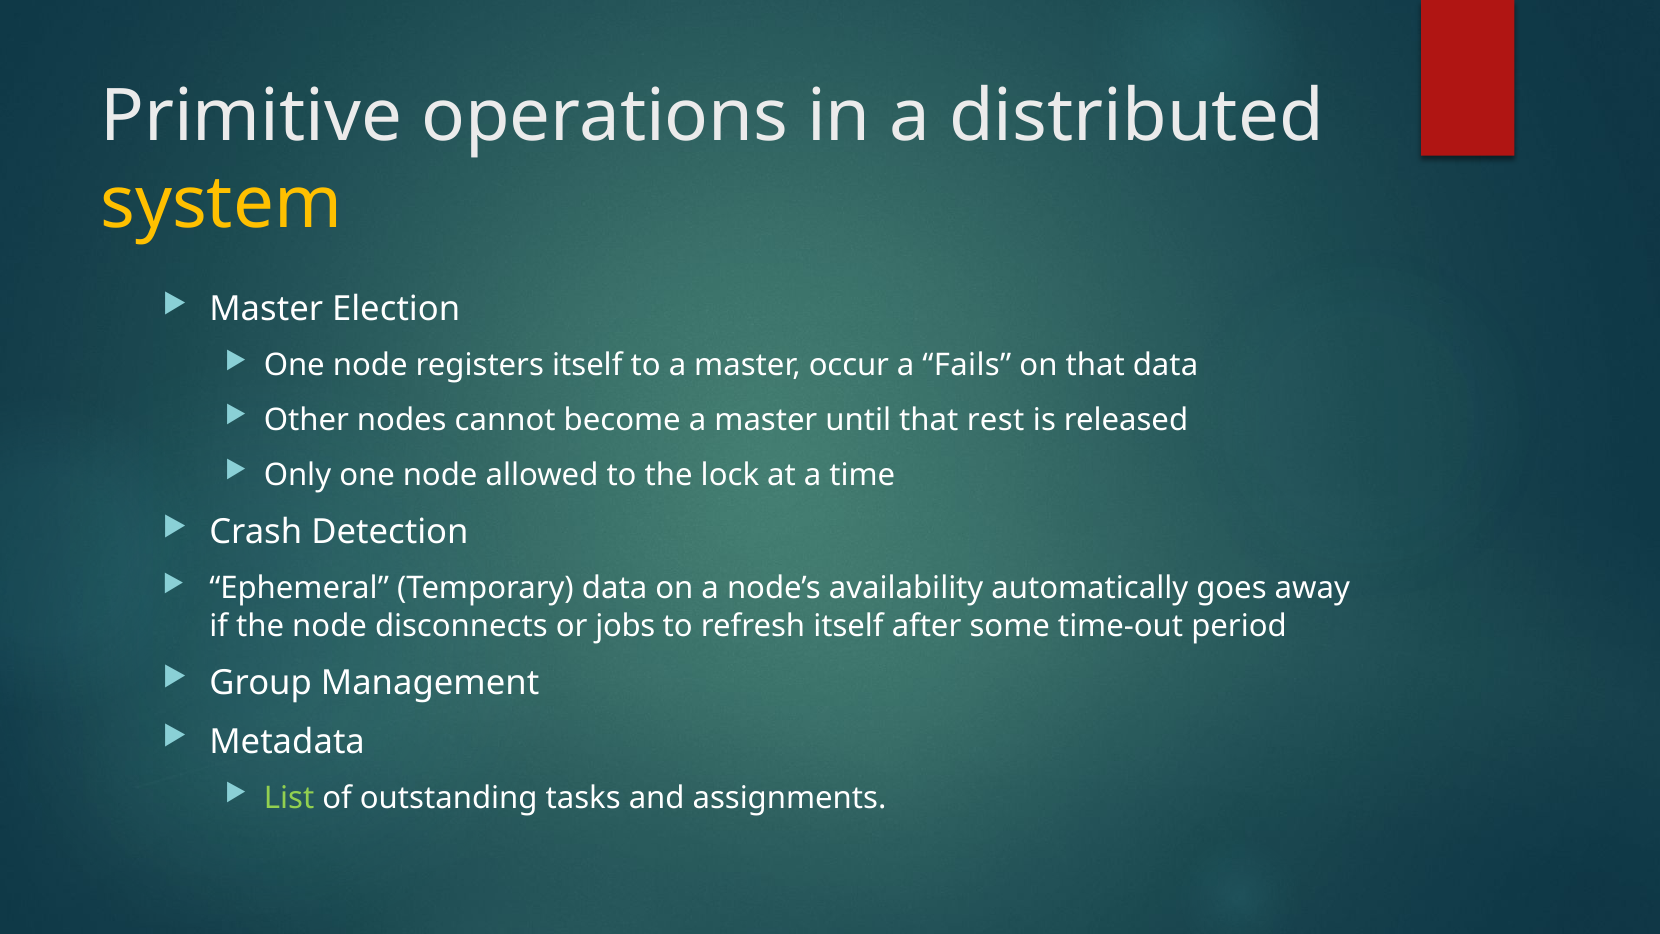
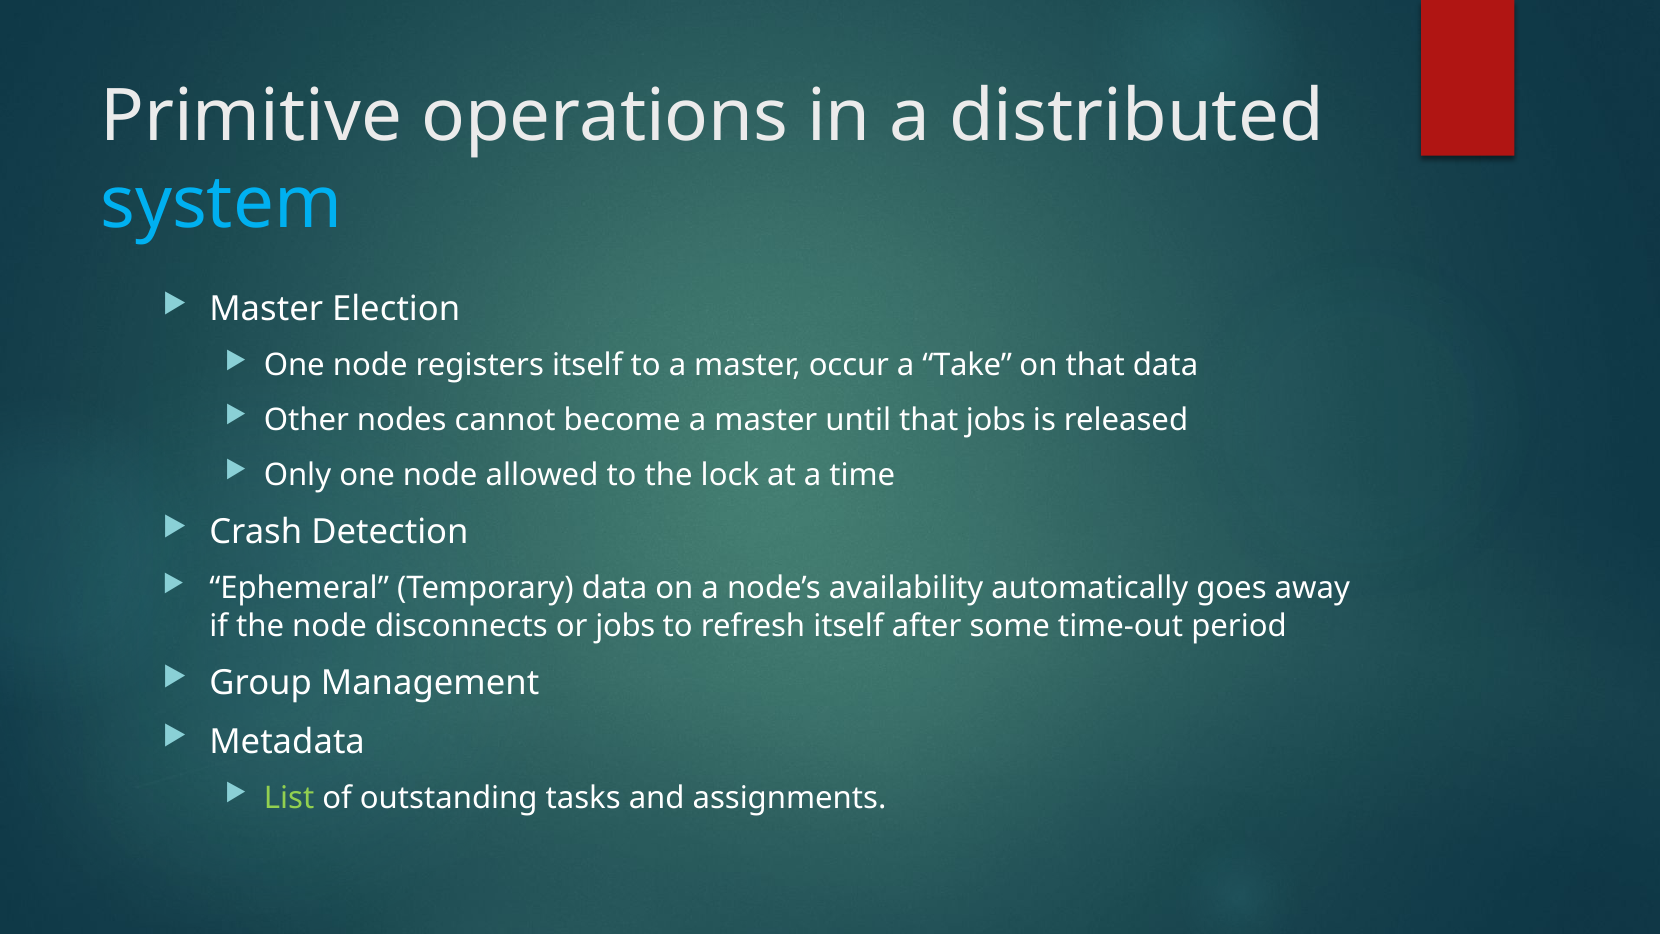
system colour: yellow -> light blue
Fails: Fails -> Take
that rest: rest -> jobs
